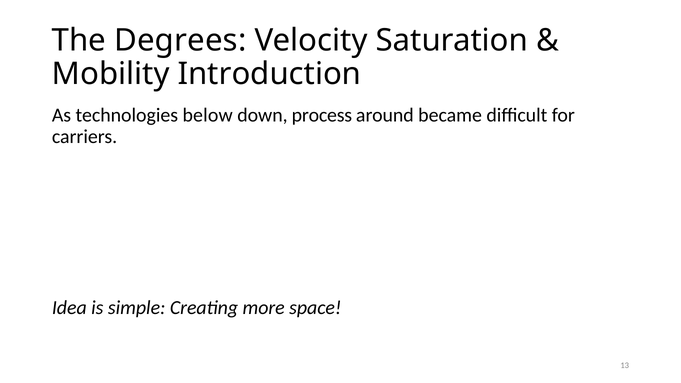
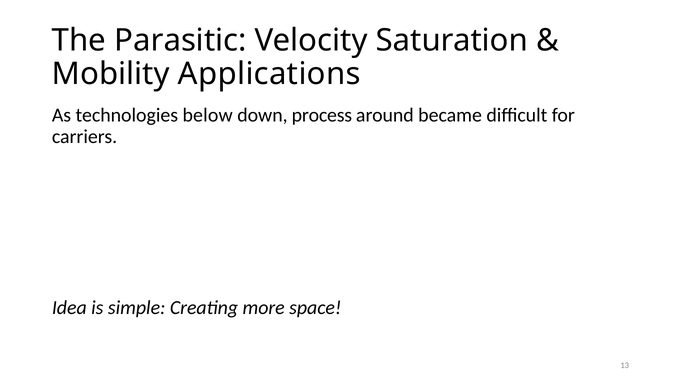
Degrees: Degrees -> Parasitic
Introduction: Introduction -> Applications
